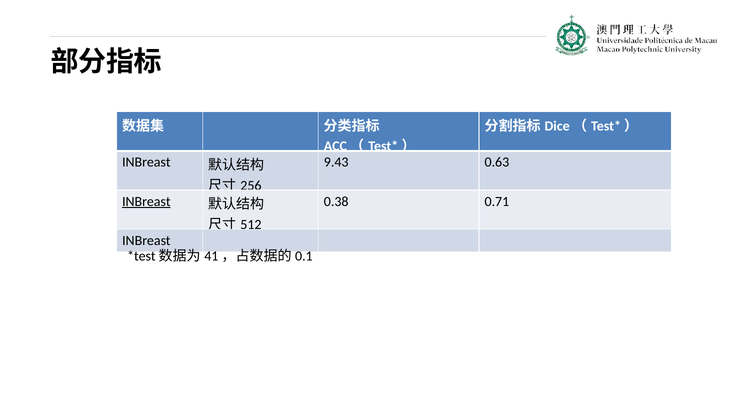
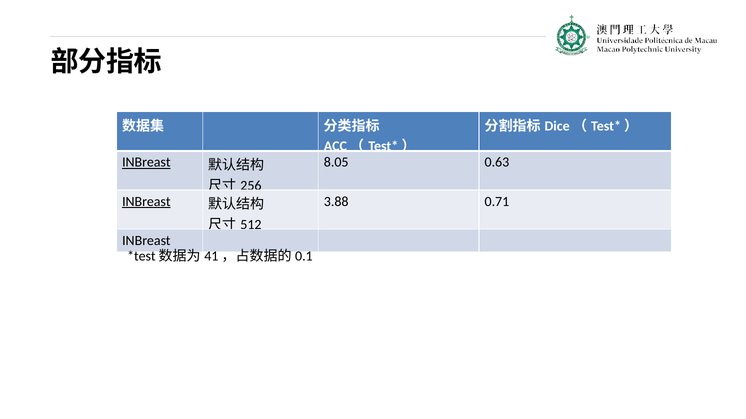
INBreast at (146, 163) underline: none -> present
9.43: 9.43 -> 8.05
0.38: 0.38 -> 3.88
